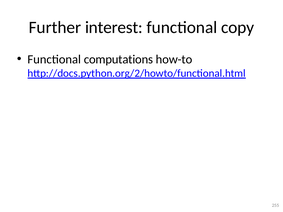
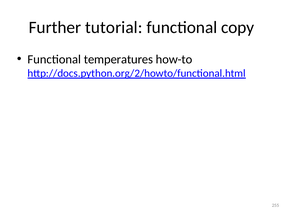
interest: interest -> tutorial
computations: computations -> temperatures
